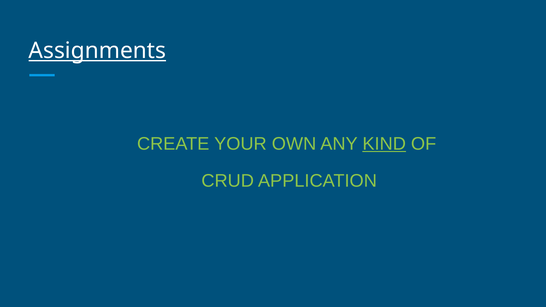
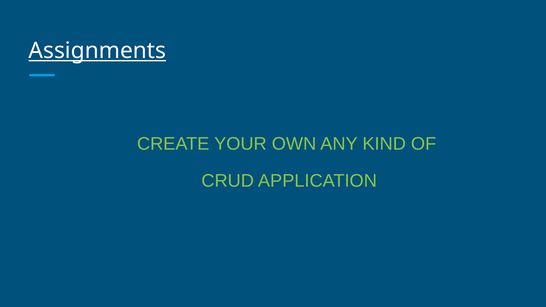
KIND underline: present -> none
